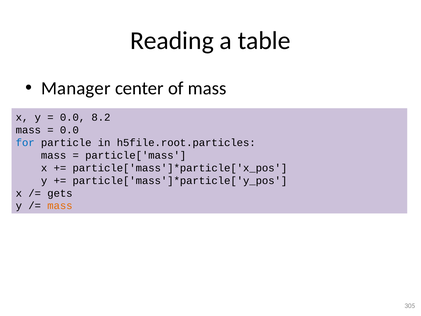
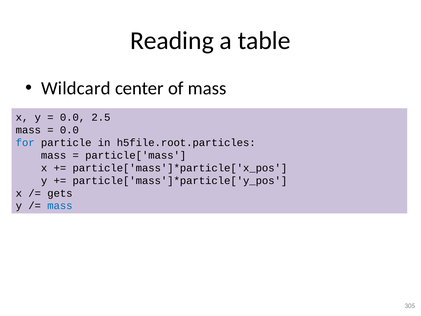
Manager: Manager -> Wildcard
8.2: 8.2 -> 2.5
mass at (60, 206) colour: orange -> blue
